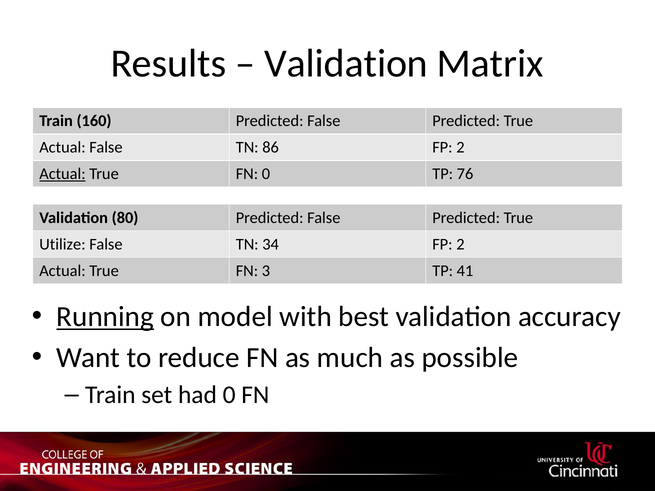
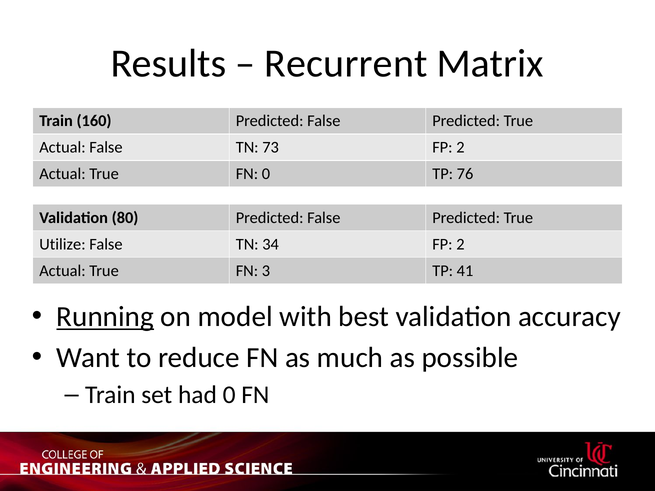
Validation at (346, 63): Validation -> Recurrent
86: 86 -> 73
Actual at (62, 174) underline: present -> none
